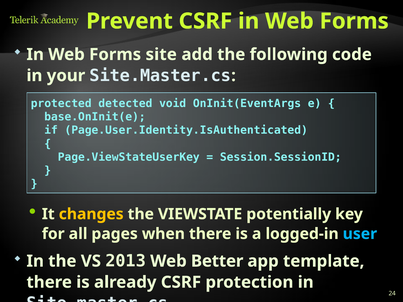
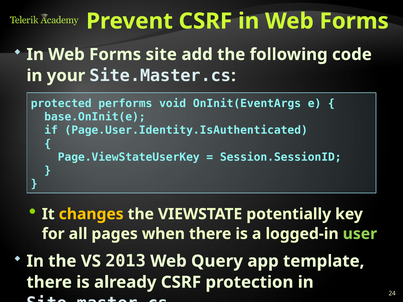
detected: detected -> performs
user colour: light blue -> light green
Better: Better -> Query
